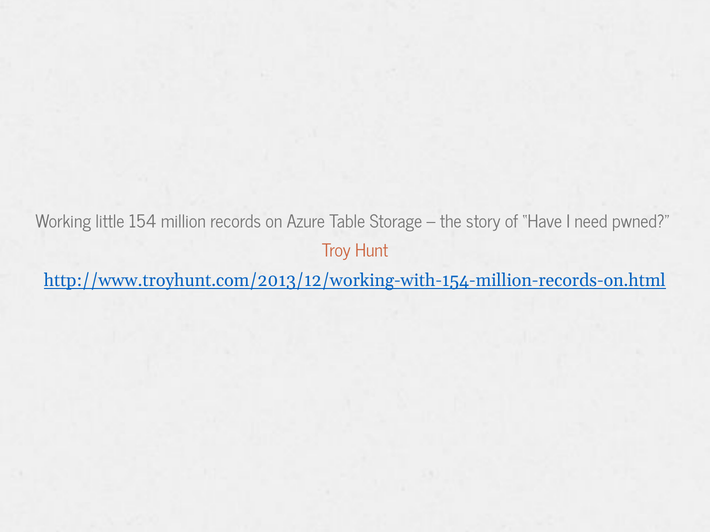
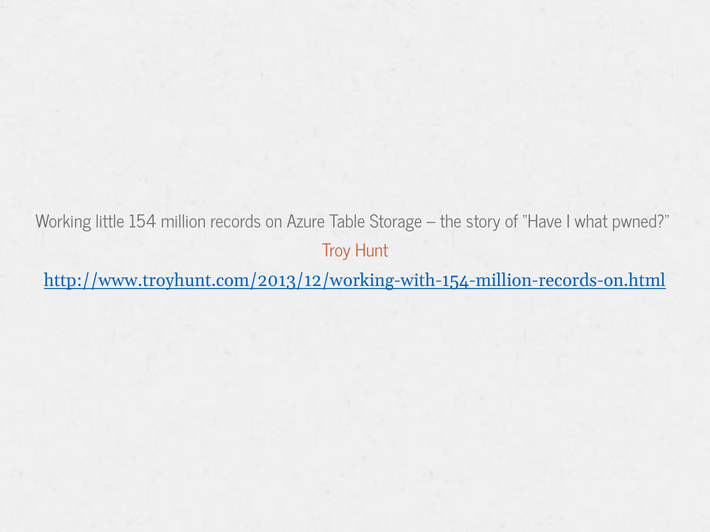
need: need -> what
